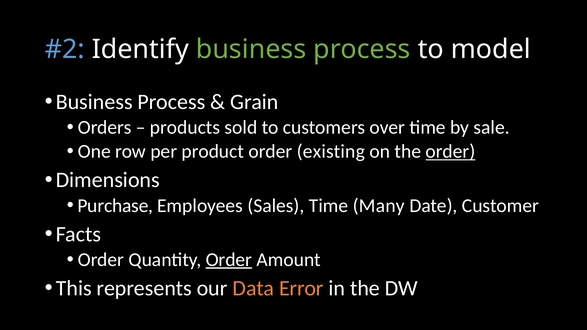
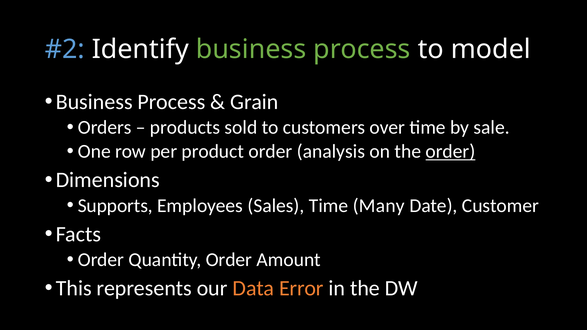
existing: existing -> analysis
Purchase: Purchase -> Supports
Order at (229, 260) underline: present -> none
